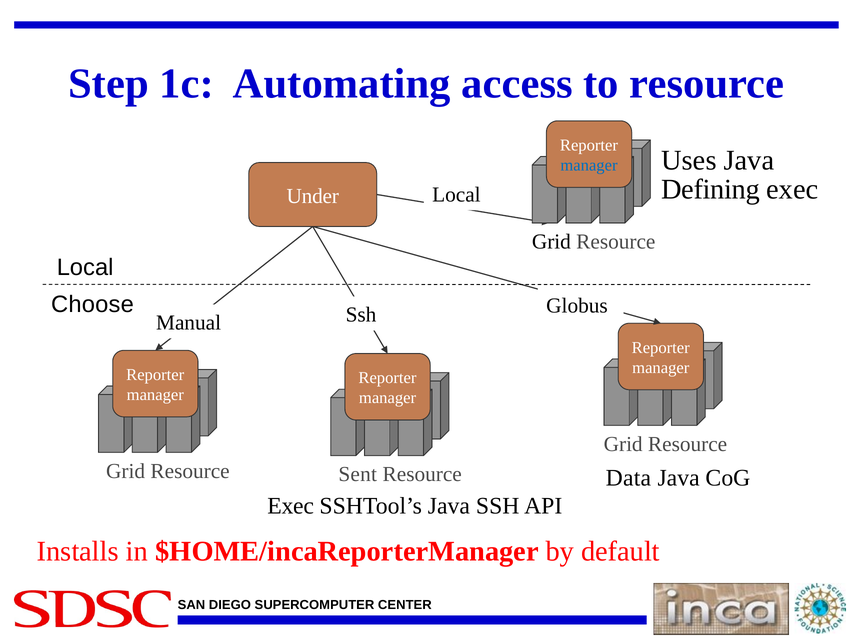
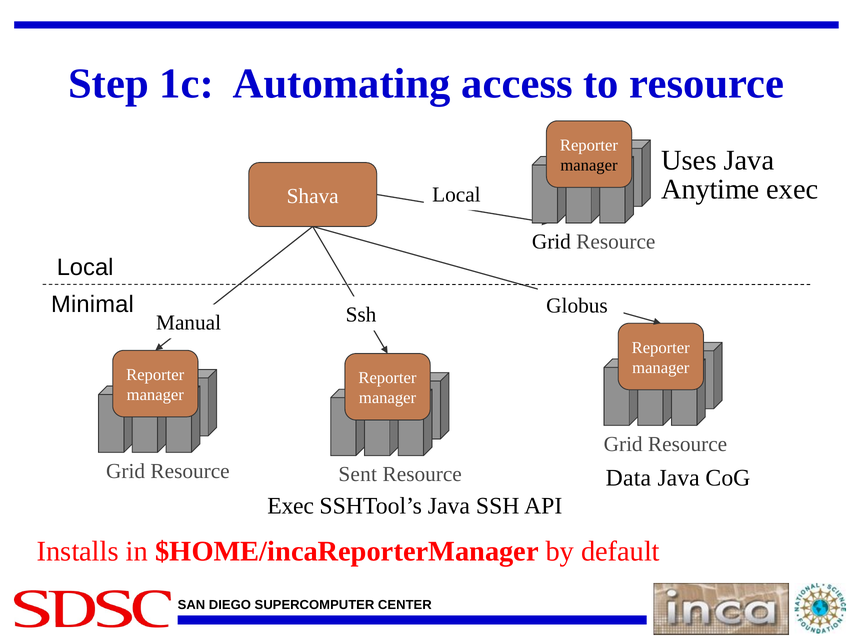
manager at (589, 165) colour: blue -> black
Defining: Defining -> Anytime
Under: Under -> Shava
Choose: Choose -> Minimal
